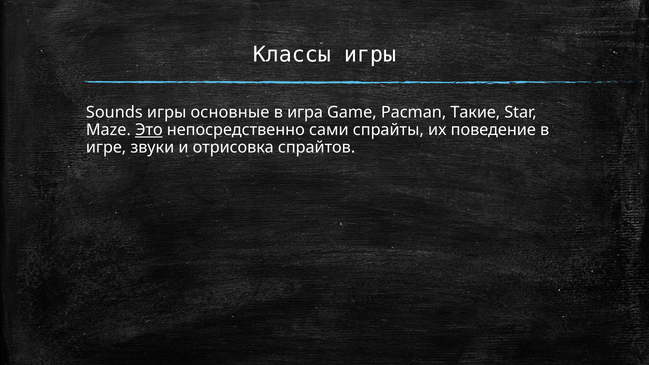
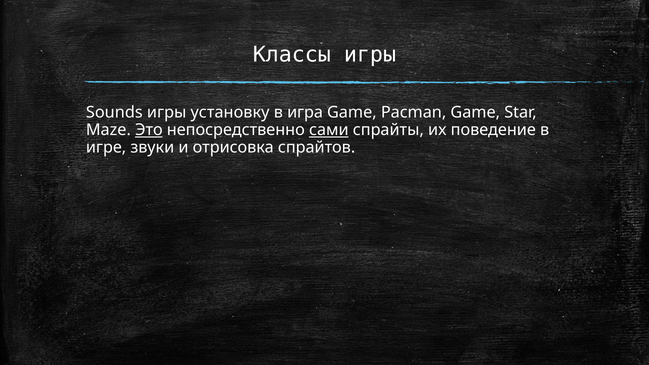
основные: основные -> установку
Pacman Такие: Такие -> Game
сами underline: none -> present
